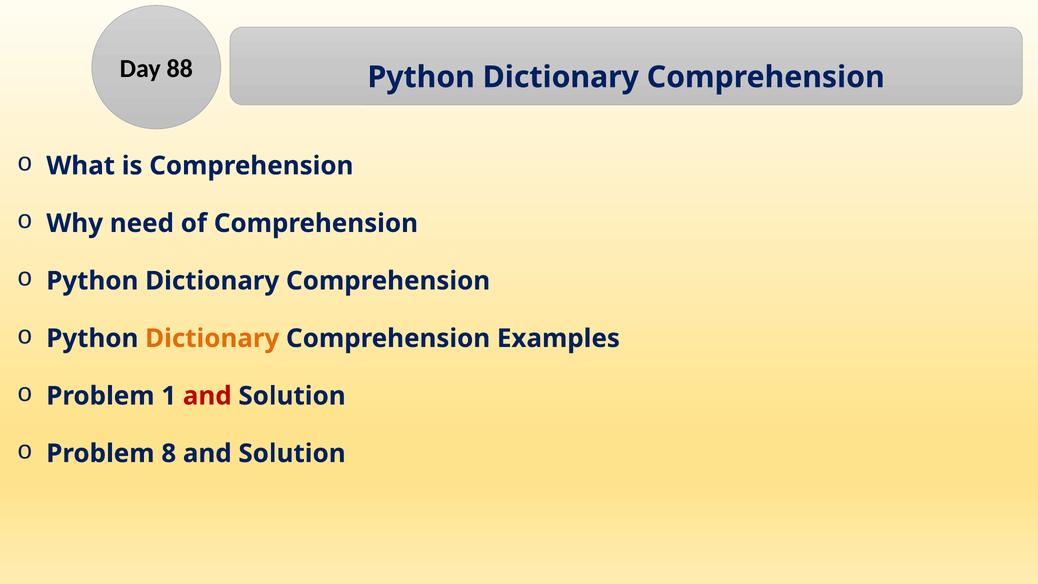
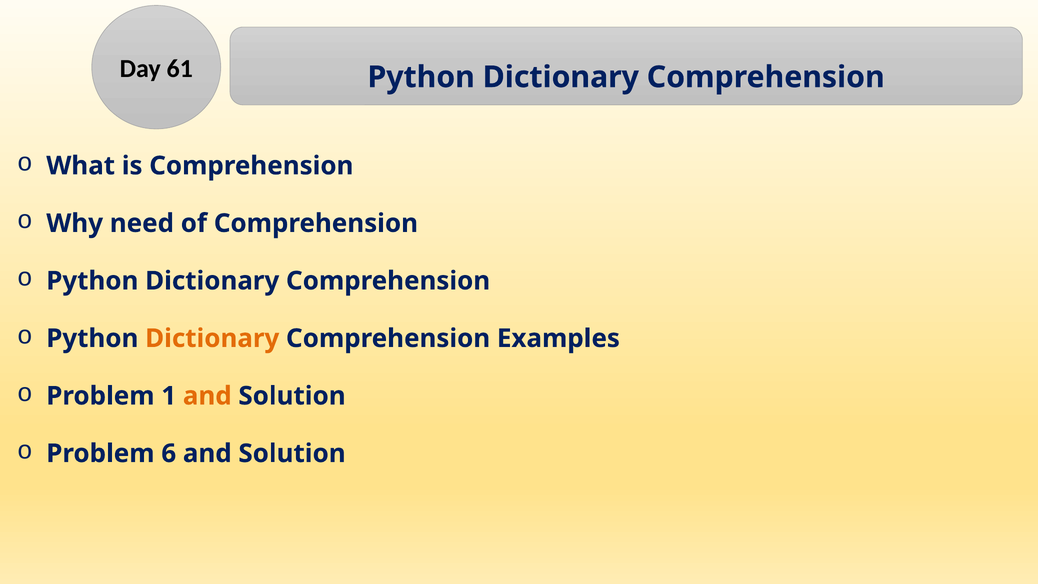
88: 88 -> 61
and at (207, 396) colour: red -> orange
8: 8 -> 6
